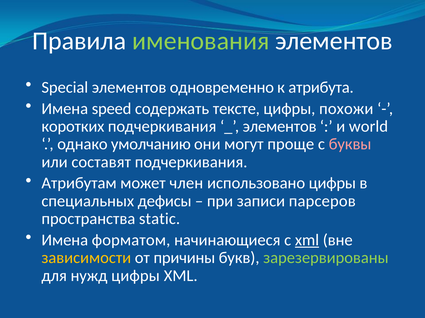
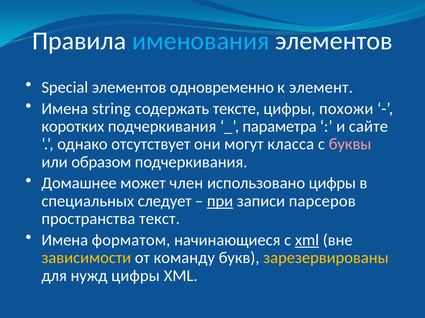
именования colour: light green -> light blue
атрибута: атрибута -> элемент
speed: speed -> string
элементов at (280, 127): элементов -> параметра
world: world -> сайте
умолчанию: умолчанию -> отсутствует
проще: проще -> класса
составят: составят -> образом
Атрибутам: Атрибутам -> Домашнее
дефисы: дефисы -> следует
при underline: none -> present
static: static -> текст
причины: причины -> команду
зарезервированы colour: light green -> yellow
